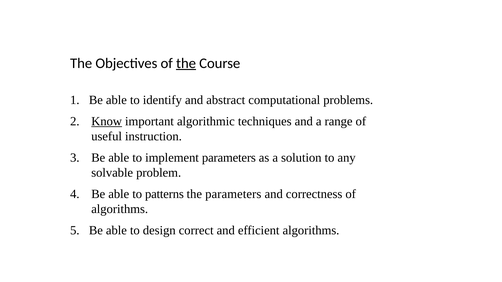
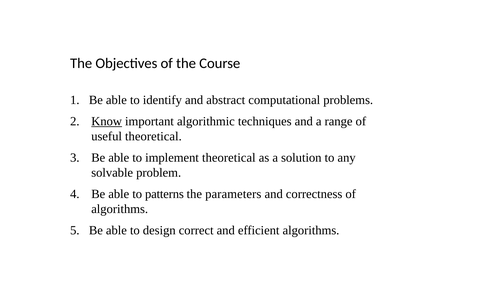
the at (186, 63) underline: present -> none
useful instruction: instruction -> theoretical
implement parameters: parameters -> theoretical
